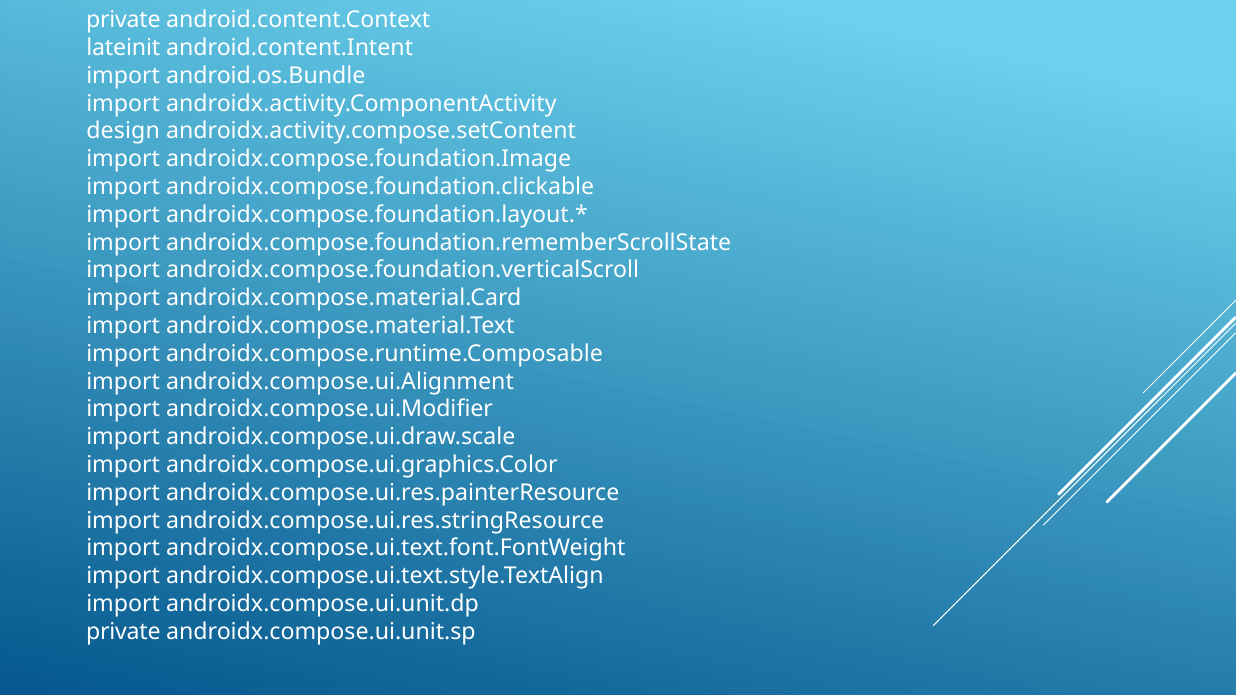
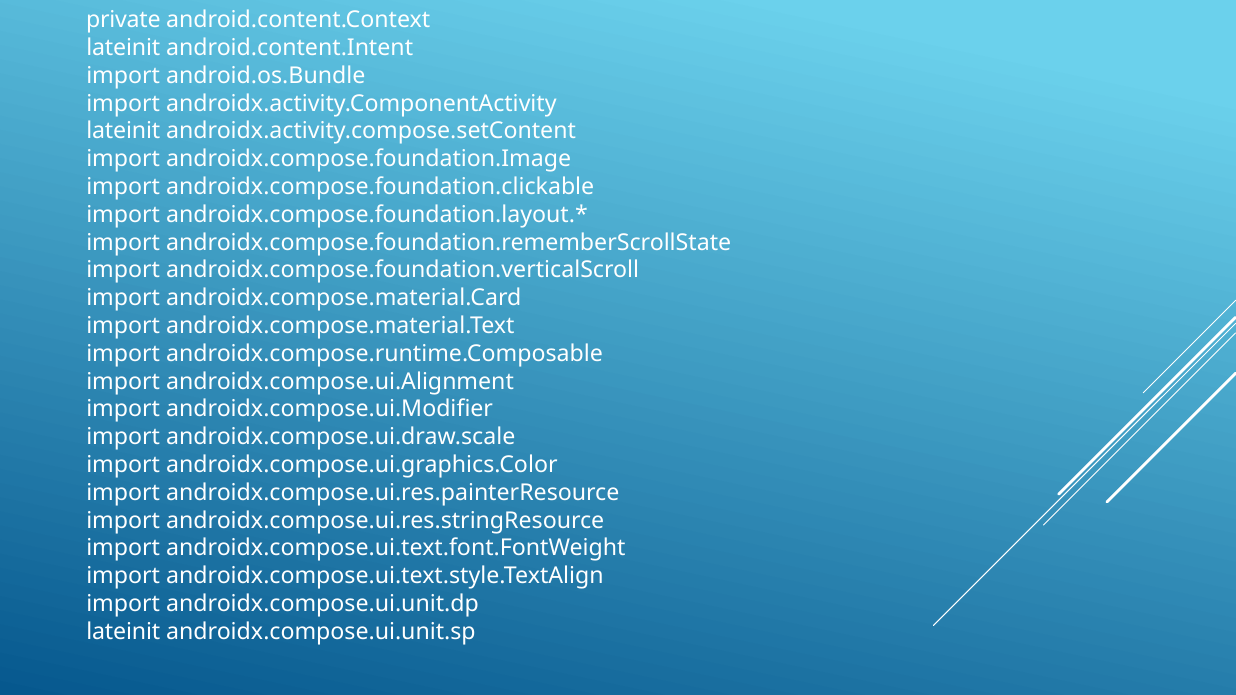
design at (123, 131): design -> lateinit
private at (123, 632): private -> lateinit
